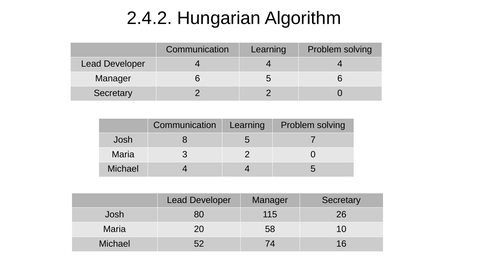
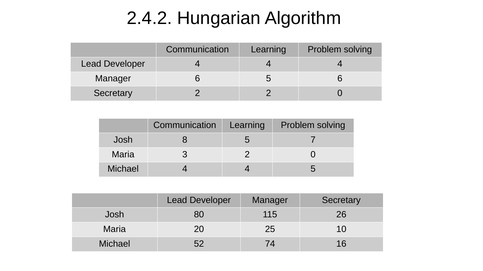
58: 58 -> 25
